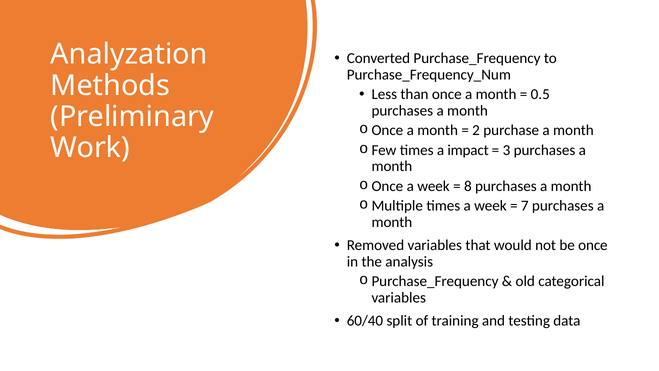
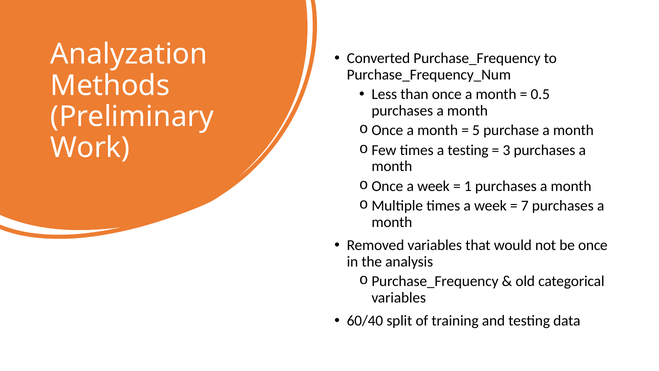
2: 2 -> 5
a impact: impact -> testing
8: 8 -> 1
